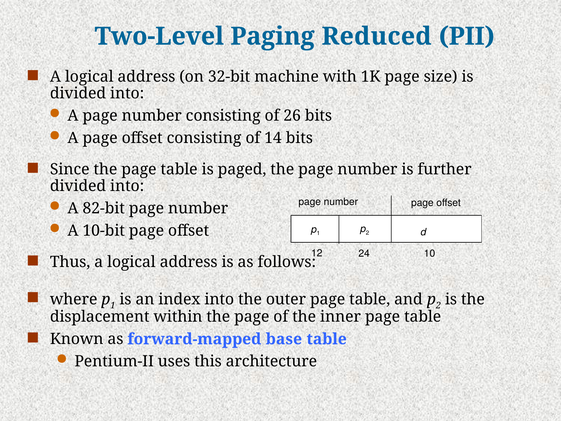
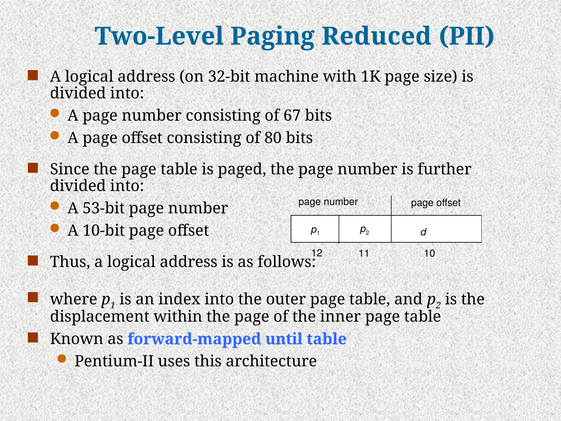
26: 26 -> 67
14: 14 -> 80
82-bit: 82-bit -> 53-bit
24: 24 -> 11
base: base -> until
